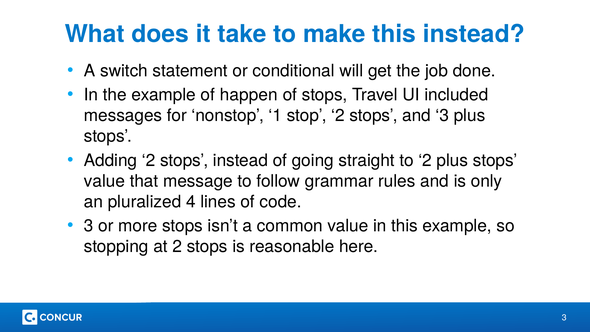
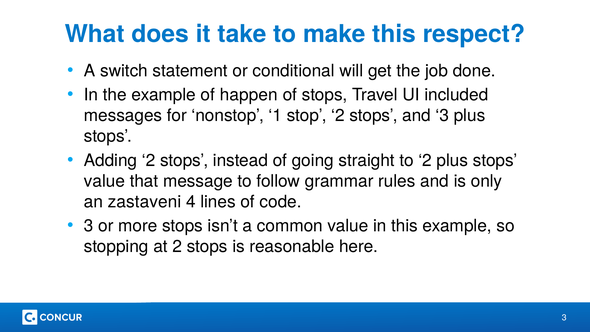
this instead: instead -> respect
pluralized: pluralized -> zastaveni
